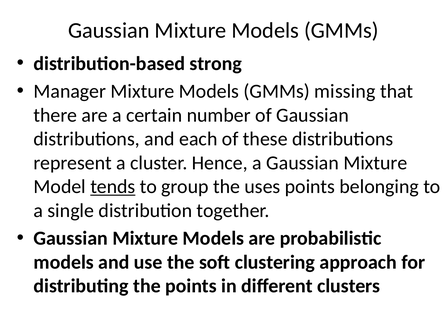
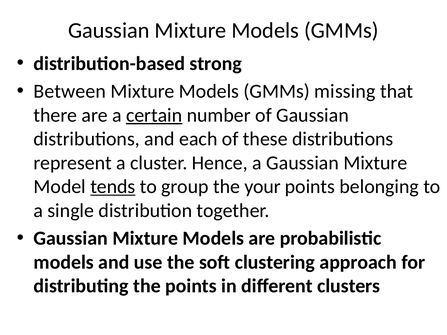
Manager: Manager -> Between
certain underline: none -> present
uses: uses -> your
